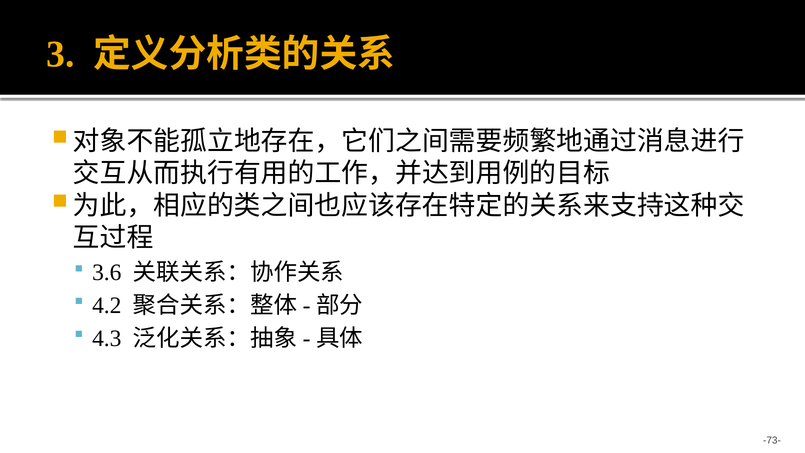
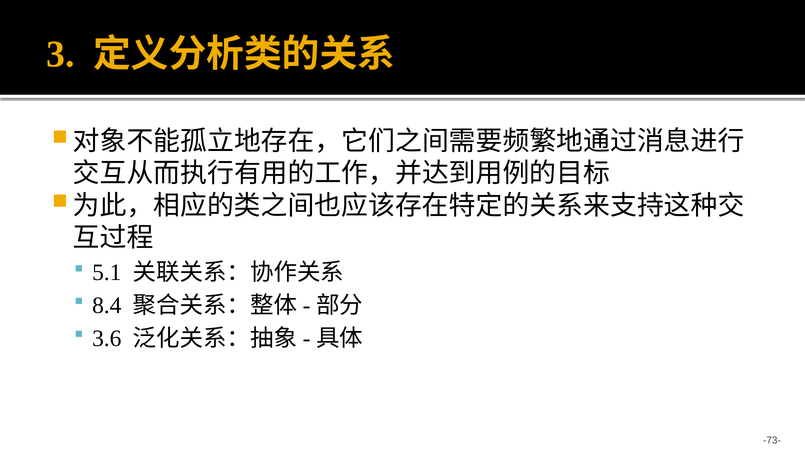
3.6: 3.6 -> 5.1
4.2: 4.2 -> 8.4
4.3: 4.3 -> 3.6
